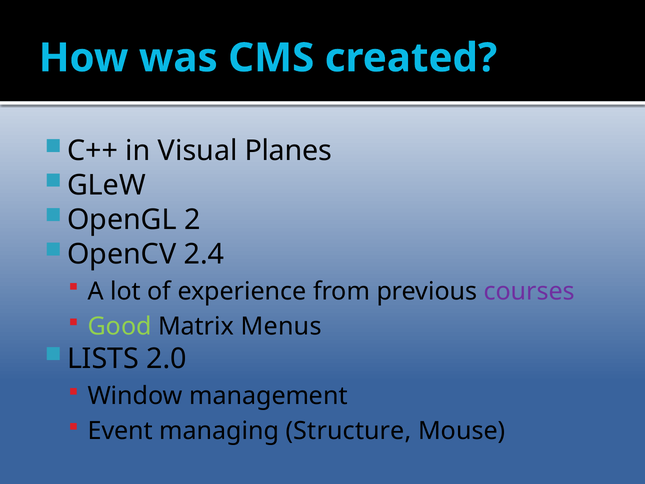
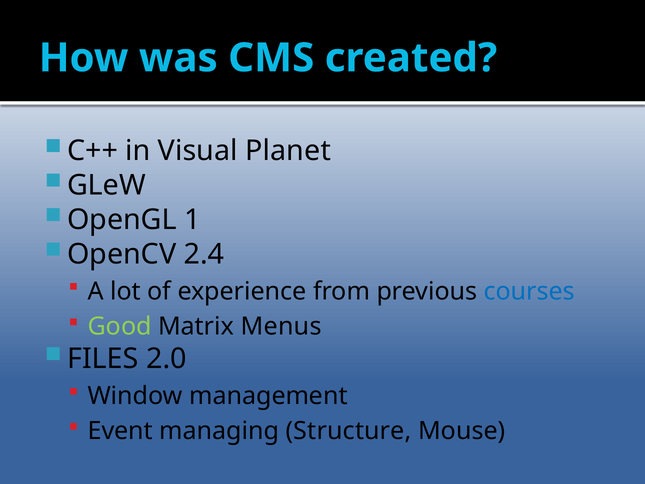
Planes: Planes -> Planet
2: 2 -> 1
courses colour: purple -> blue
LISTS: LISTS -> FILES
